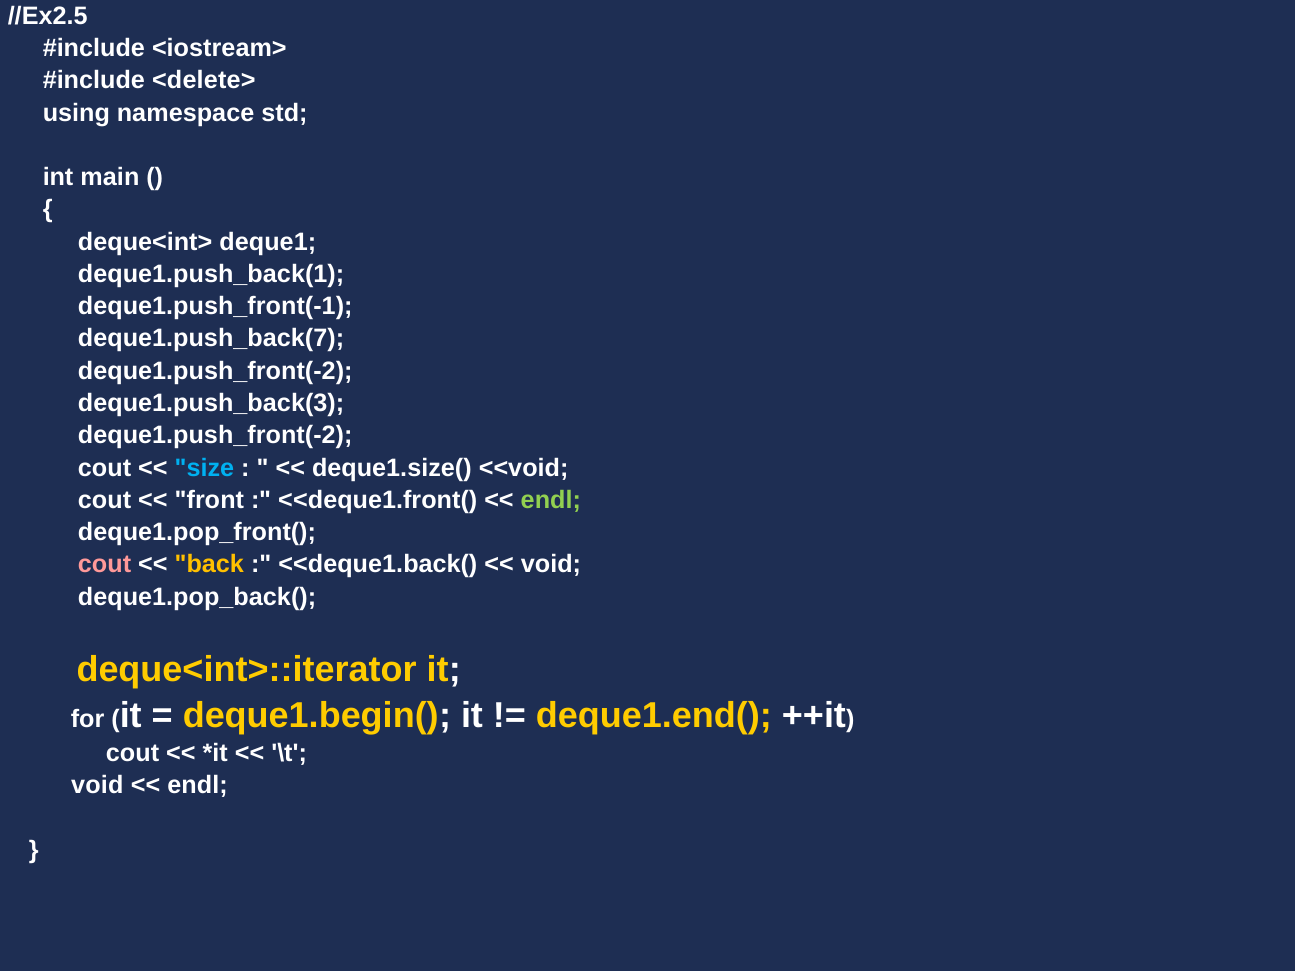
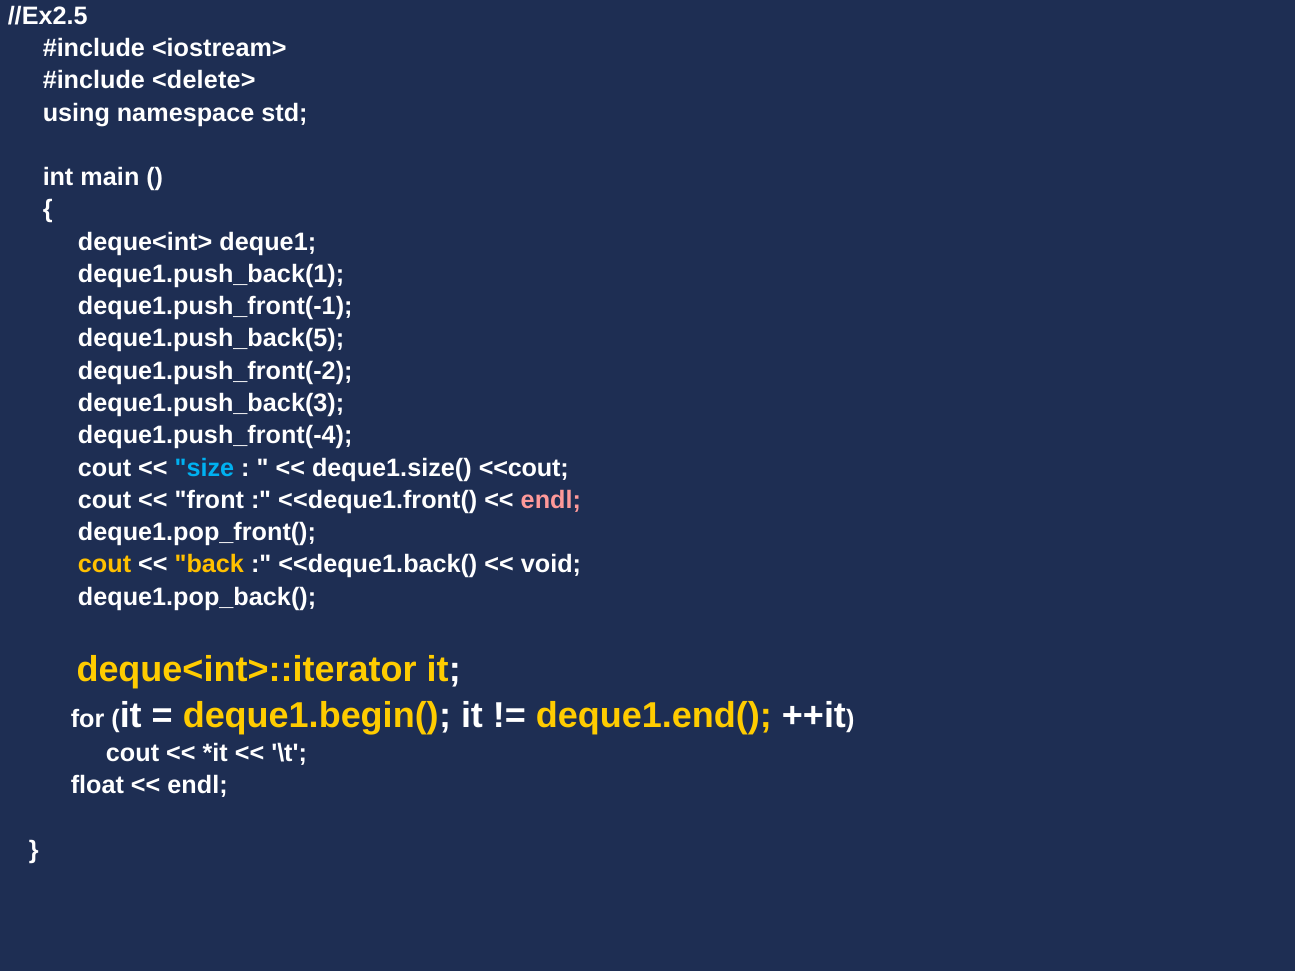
deque1.push_back(7: deque1.push_back(7 -> deque1.push_back(5
deque1.push_front(-2 at (215, 436): deque1.push_front(-2 -> deque1.push_front(-4
<<void: <<void -> <<cout
endl at (551, 500) colour: light green -> pink
cout at (105, 565) colour: pink -> yellow
void at (97, 786): void -> float
